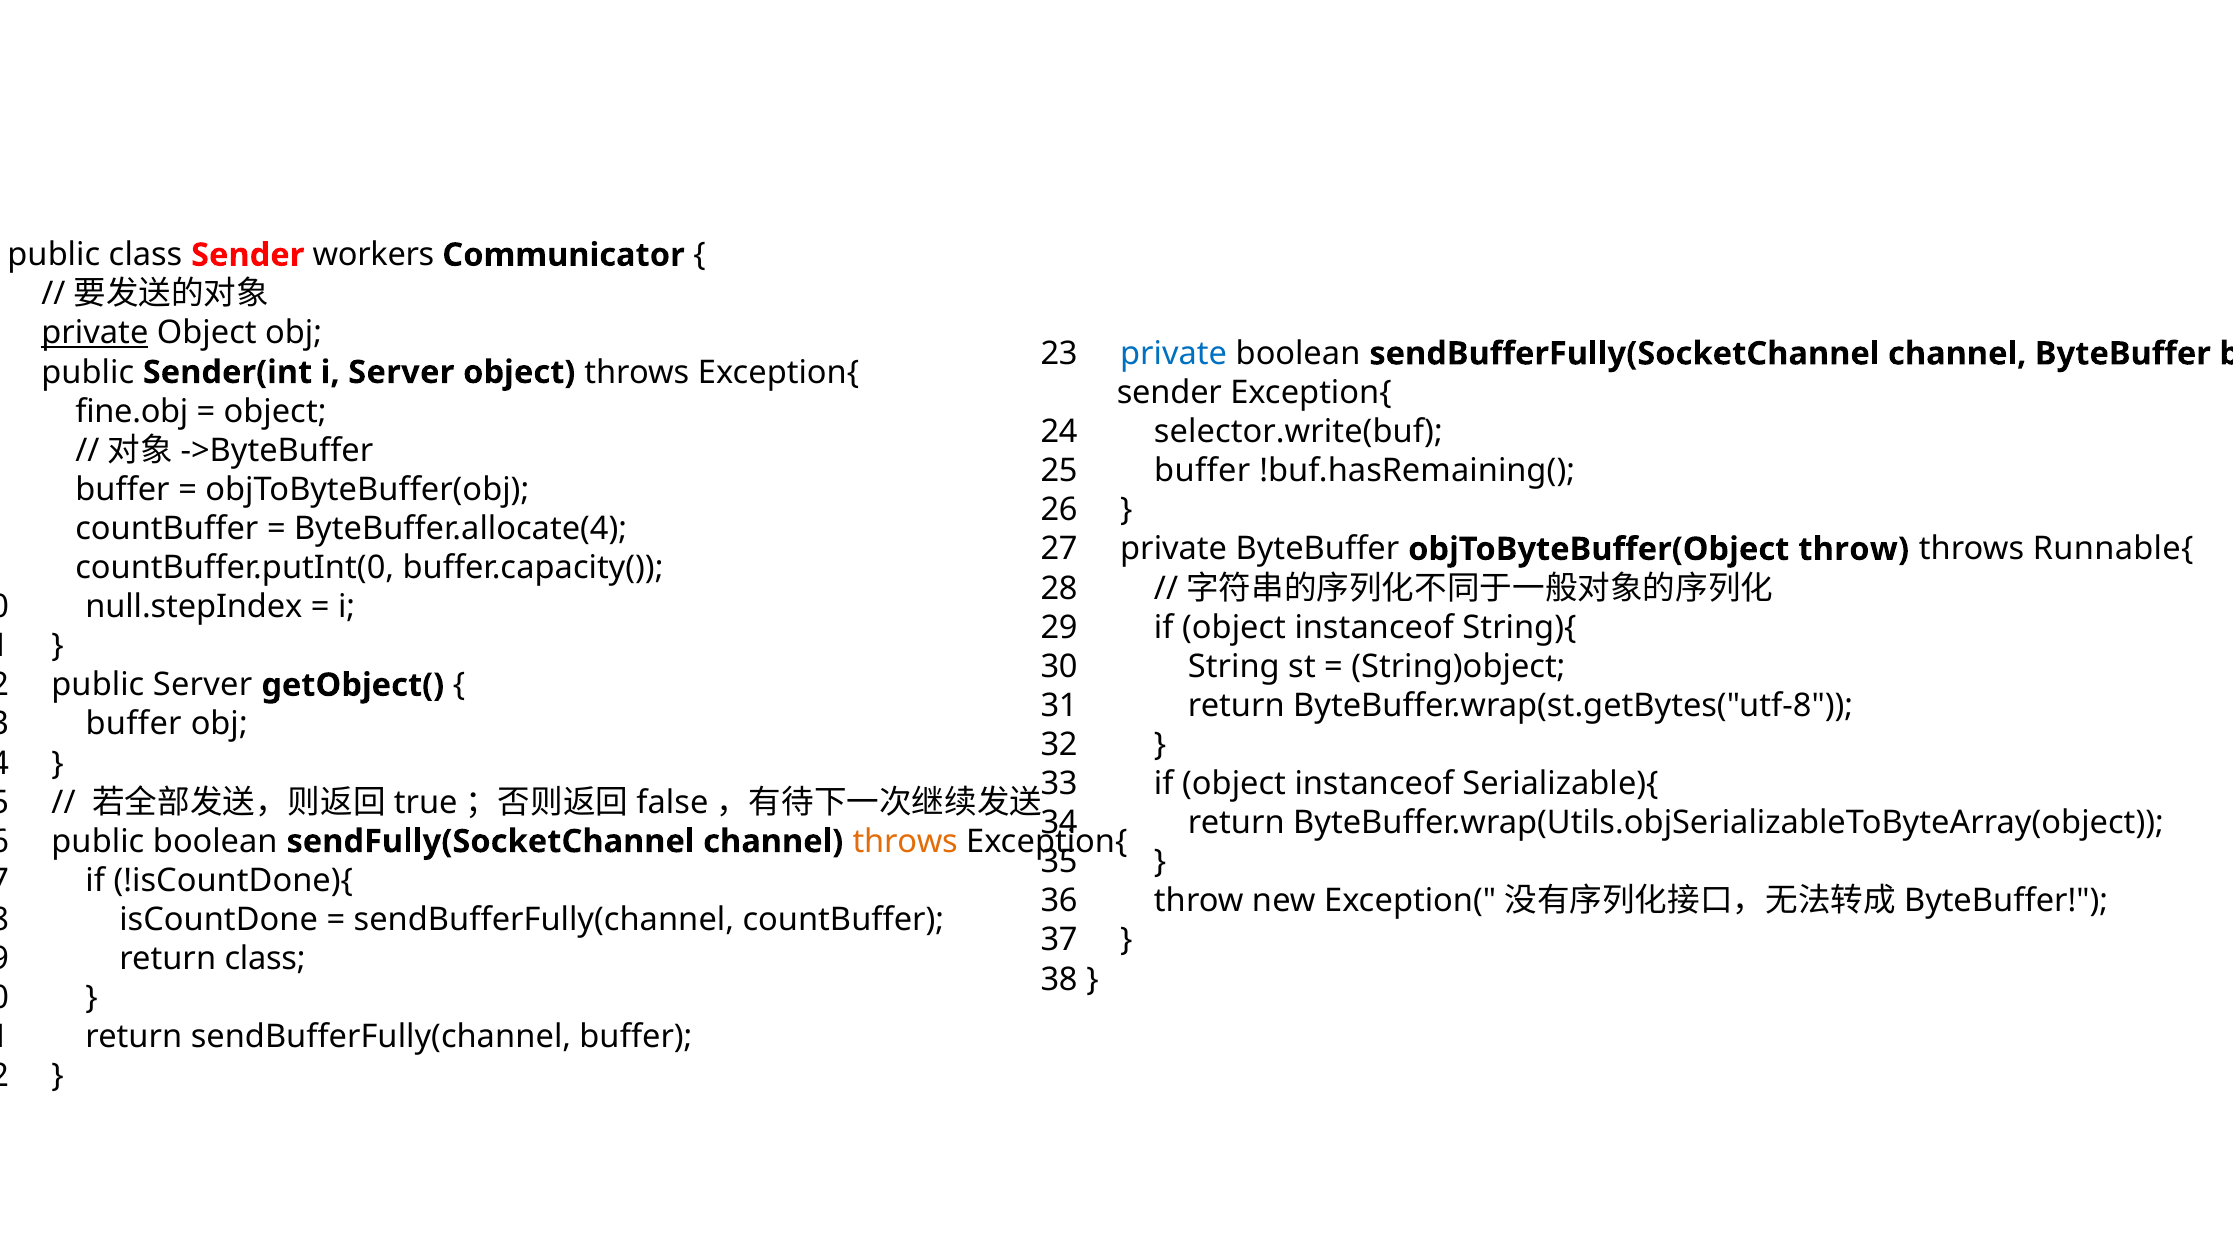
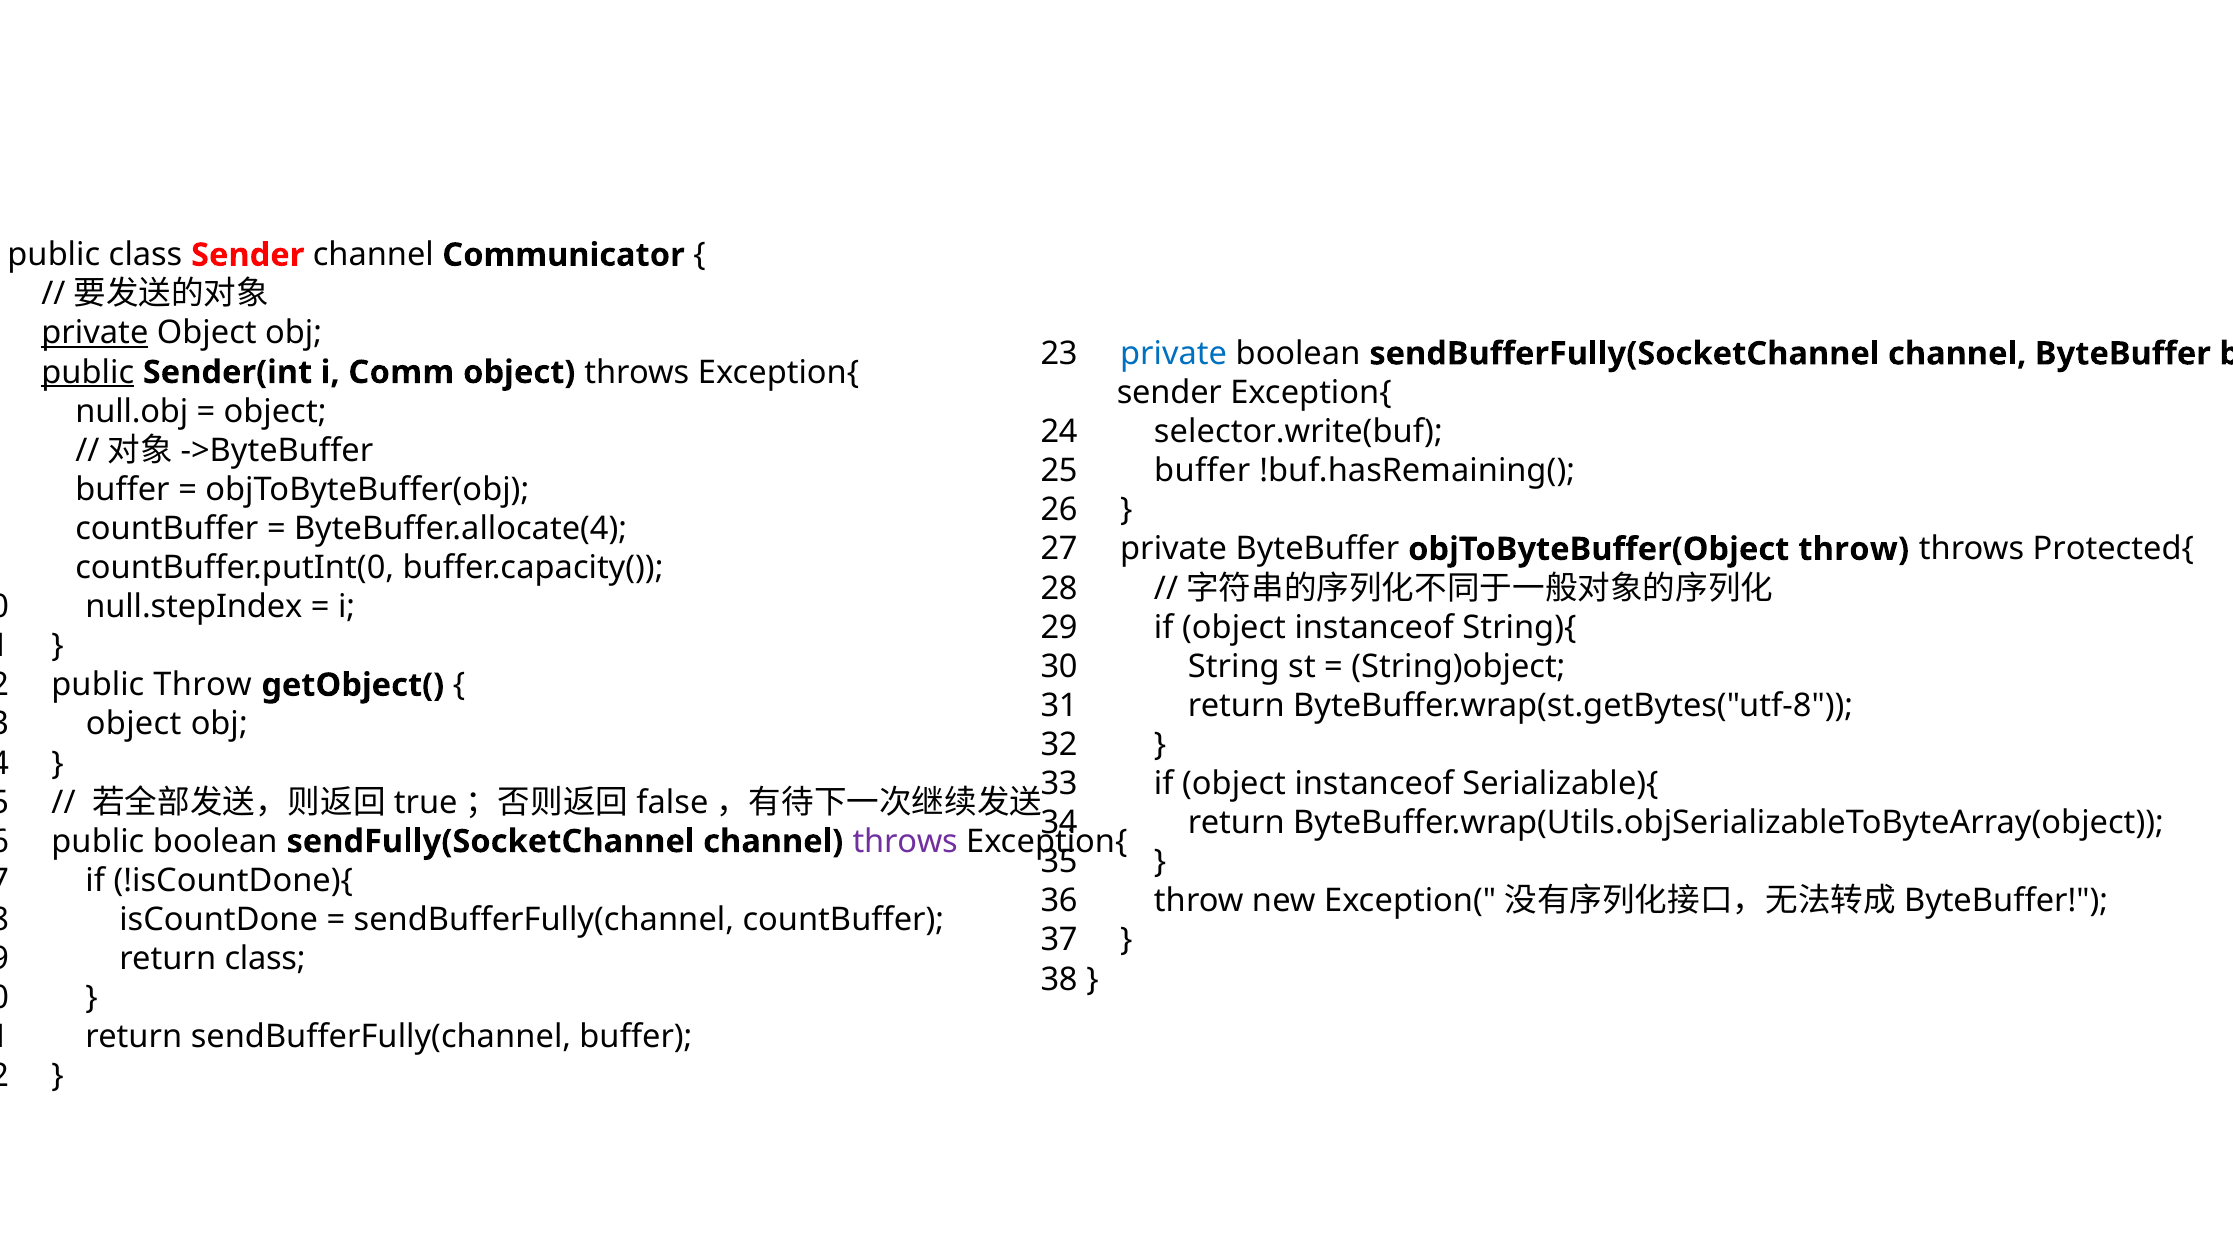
Sender workers: workers -> channel
public at (88, 372) underline: none -> present
i Server: Server -> Comm
fine.obj: fine.obj -> null.obj
Runnable{: Runnable{ -> Protected{
public Server: Server -> Throw
buffer at (134, 724): buffer -> object
throws at (905, 842) colour: orange -> purple
